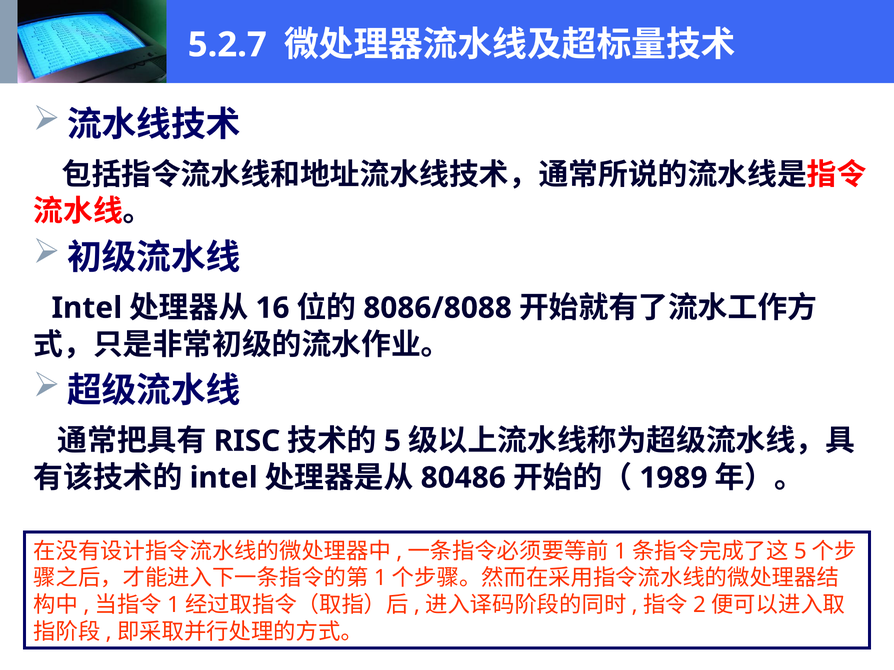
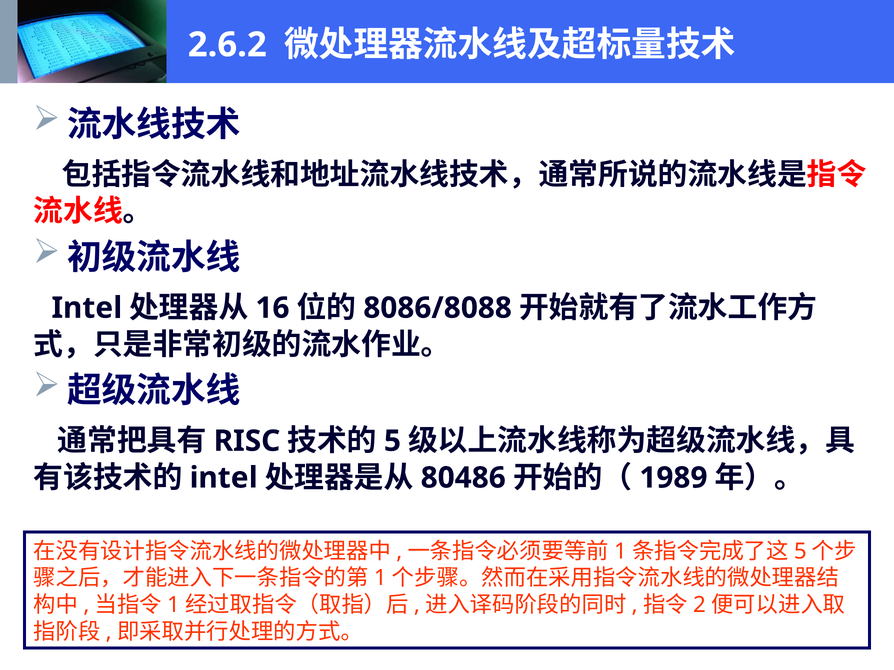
5.2.7: 5.2.7 -> 2.6.2
